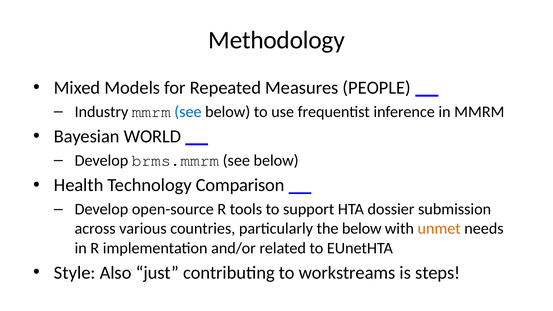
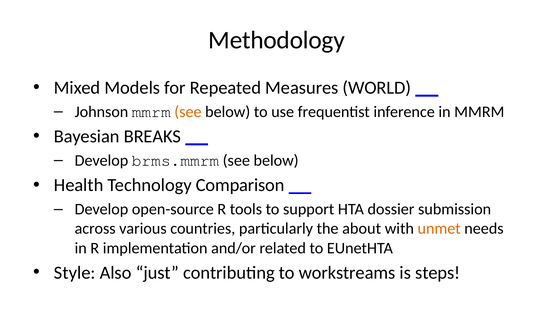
PEOPLE: PEOPLE -> WORLD
Industry: Industry -> Johnson
see at (188, 112) colour: blue -> orange
WORLD: WORLD -> BREAKS
the below: below -> about
